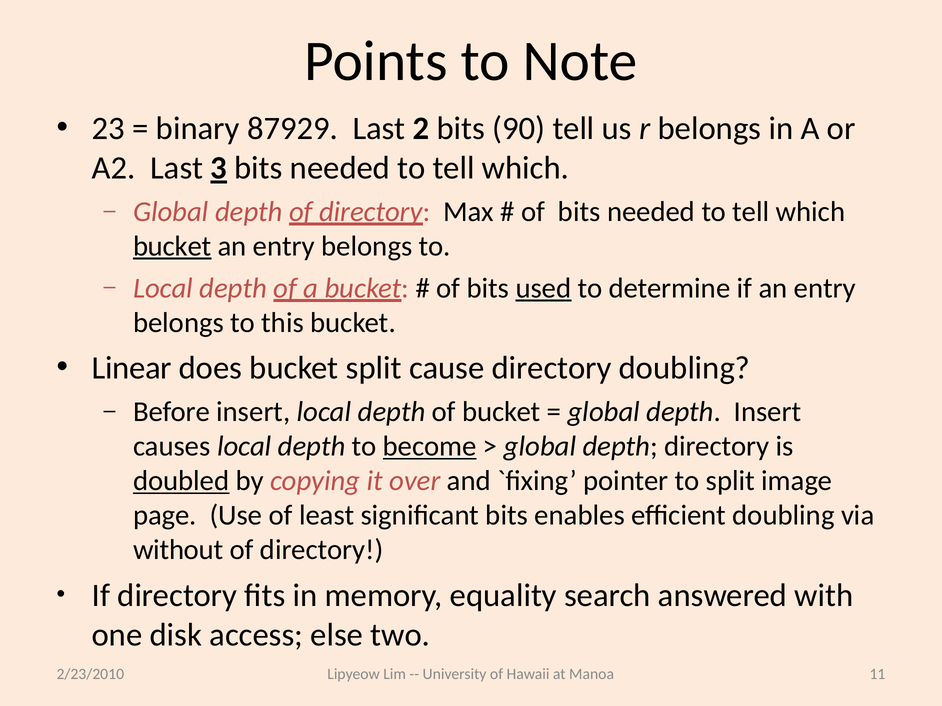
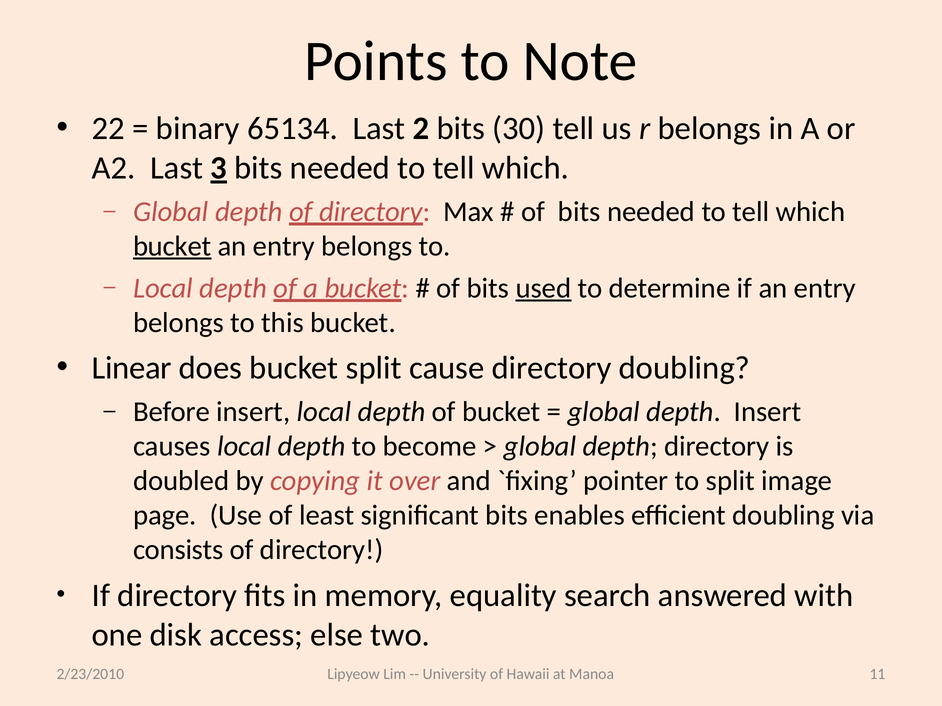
23: 23 -> 22
87929: 87929 -> 65134
90: 90 -> 30
become underline: present -> none
doubled underline: present -> none
without: without -> consists
